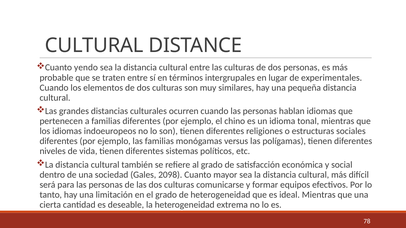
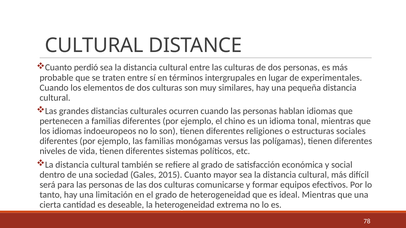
yendo: yendo -> perdió
2098: 2098 -> 2015
